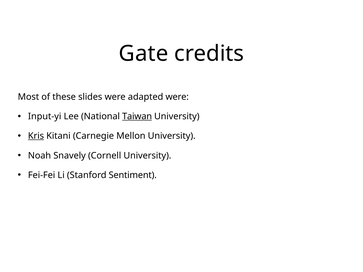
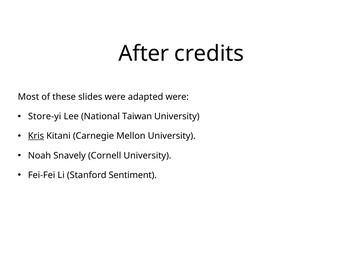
Gate: Gate -> After
Input-yi: Input-yi -> Store-yi
Taiwan underline: present -> none
